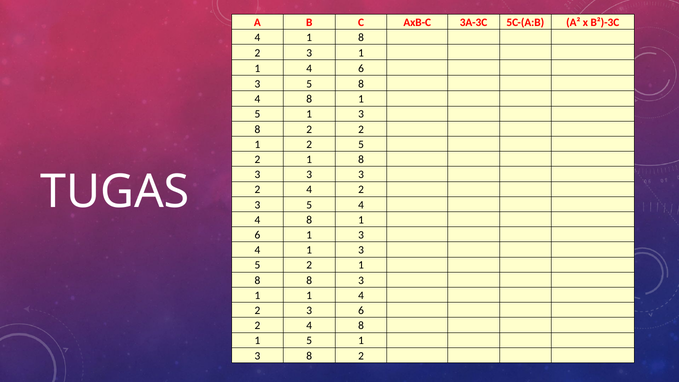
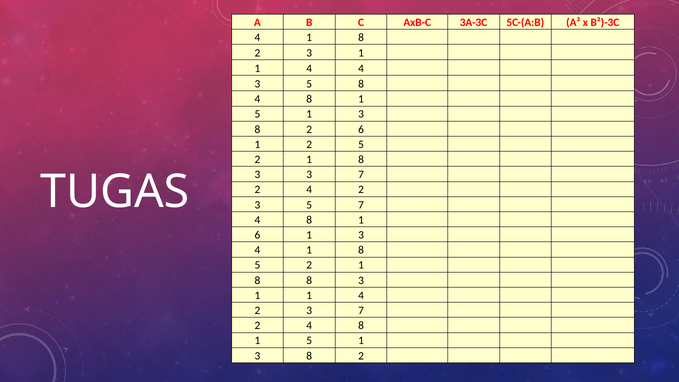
4 6: 6 -> 4
2 2: 2 -> 6
3 3 3: 3 -> 7
5 4: 4 -> 7
3 at (361, 250): 3 -> 8
2 3 6: 6 -> 7
